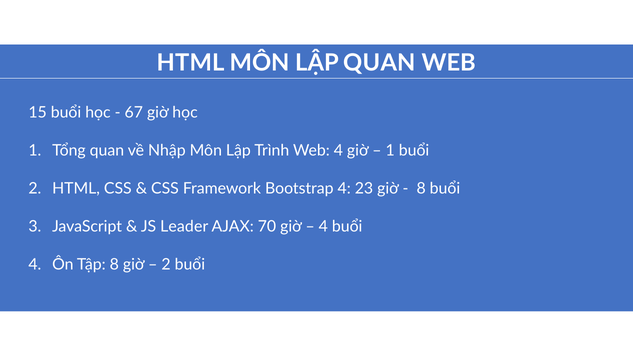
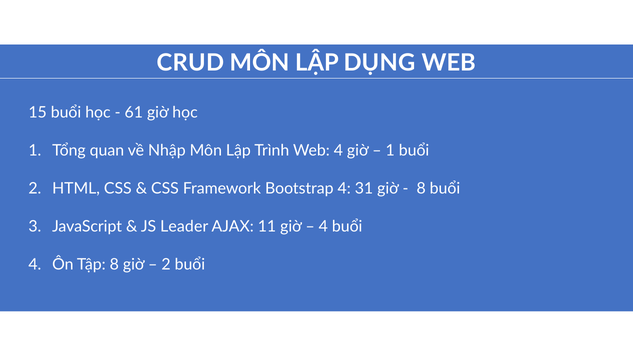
HTML at (191, 63): HTML -> CRUD
LẬP QUAN: QUAN -> DỤNG
67: 67 -> 61
23: 23 -> 31
70: 70 -> 11
